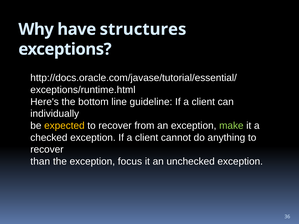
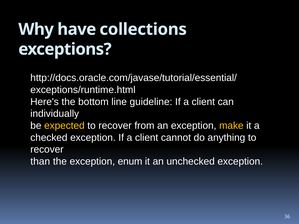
structures: structures -> collections
make colour: light green -> yellow
focus: focus -> enum
